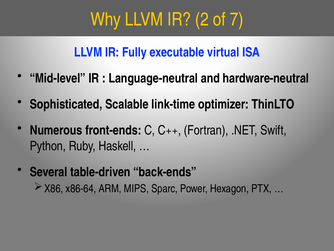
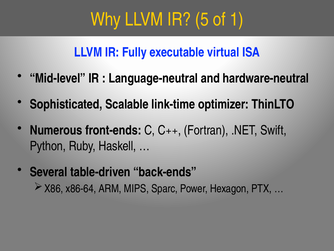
2: 2 -> 5
7: 7 -> 1
